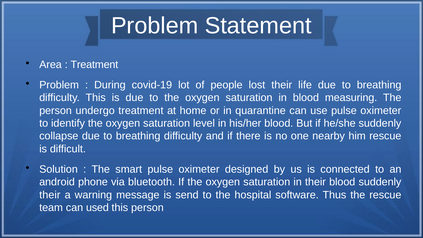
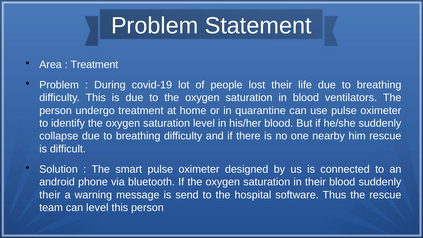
measuring: measuring -> ventilators
can used: used -> level
